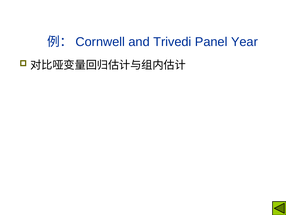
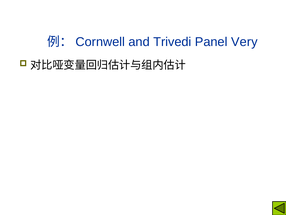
Year: Year -> Very
